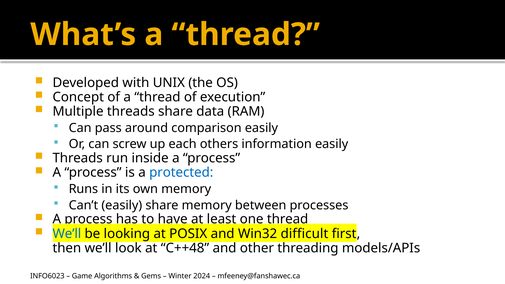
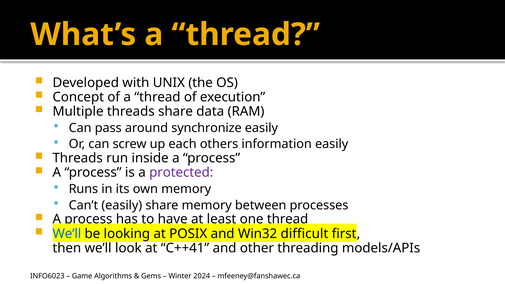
comparison: comparison -> synchronize
protected colour: blue -> purple
C++48: C++48 -> C++41
